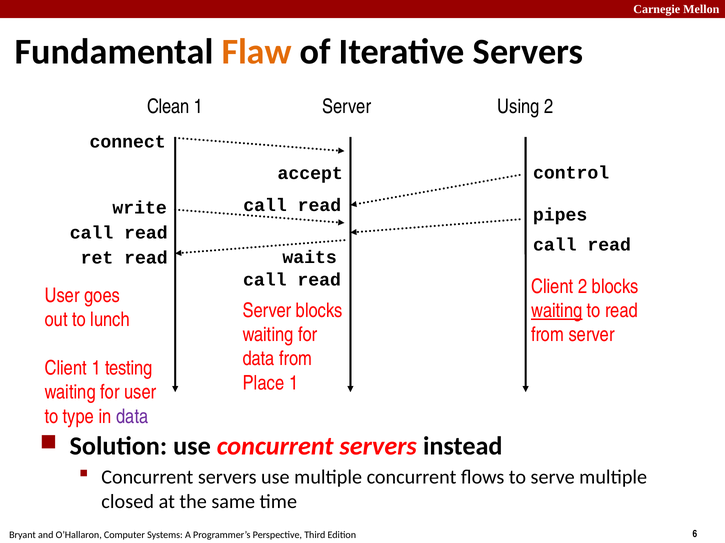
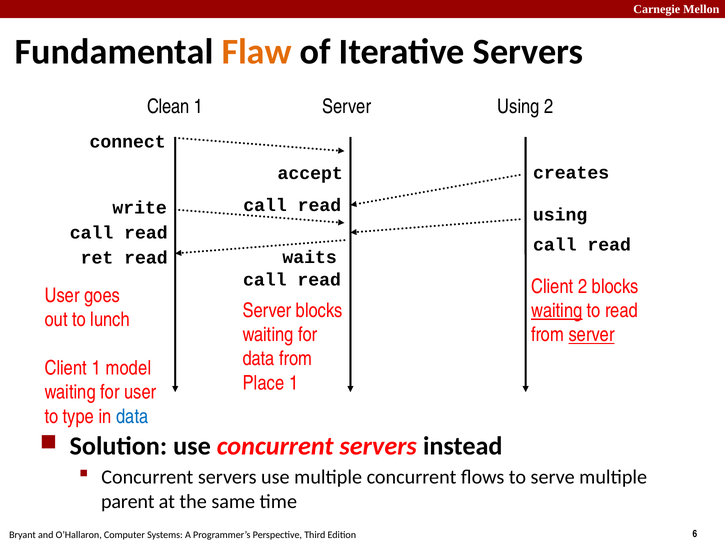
control: control -> creates
pipes at (560, 215): pipes -> using
server at (592, 335) underline: none -> present
testing: testing -> model
data at (132, 417) colour: purple -> blue
closed: closed -> parent
